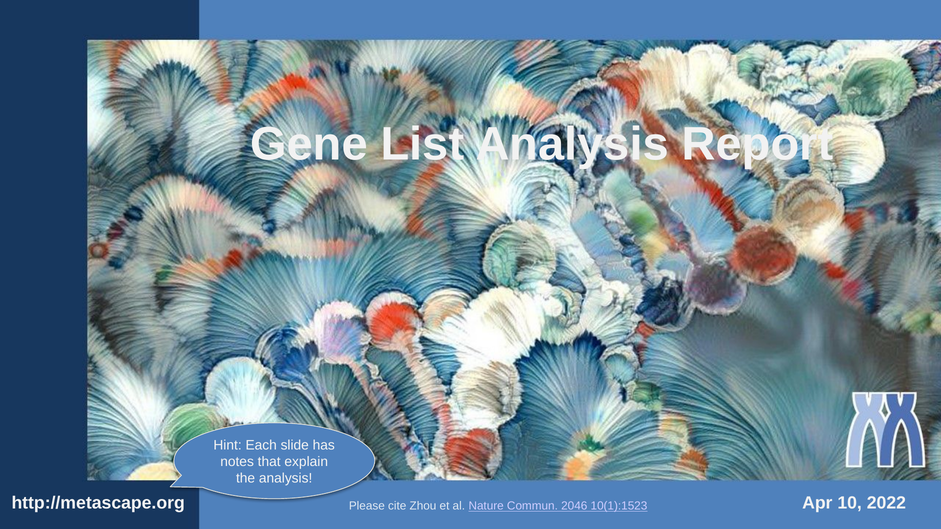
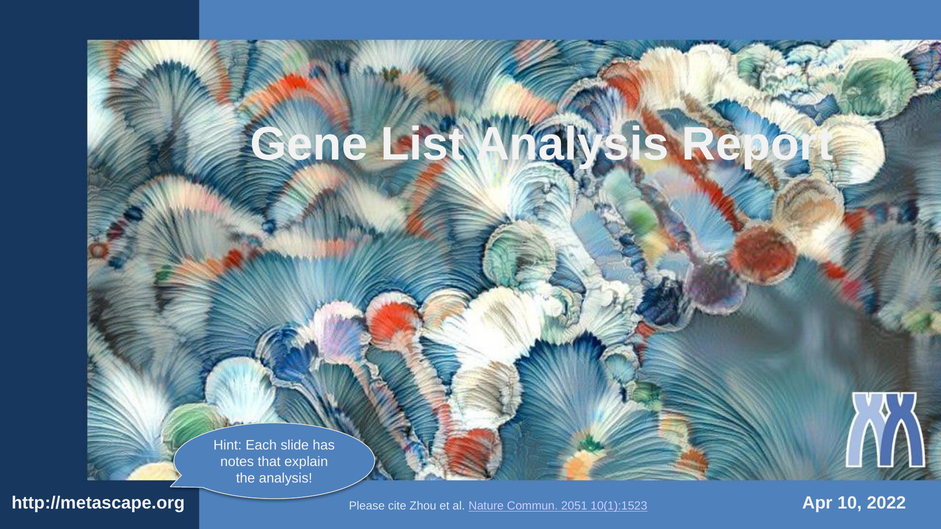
2046: 2046 -> 2051
